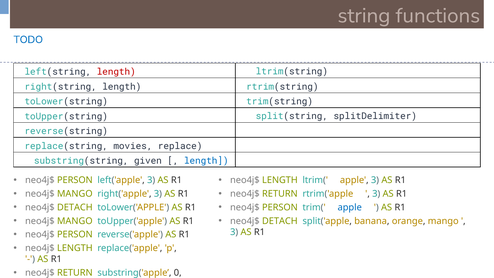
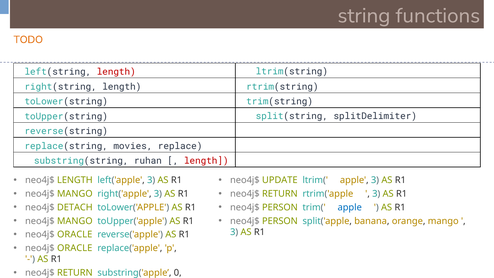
TODO colour: blue -> orange
given: given -> ruhan
length at (206, 161) colour: blue -> red
PERSON at (75, 180): PERSON -> LENGTH
LENGTH at (280, 180): LENGTH -> UPDATE
DETACH at (280, 221): DETACH -> PERSON
PERSON at (75, 234): PERSON -> ORACLE
LENGTH at (75, 248): LENGTH -> ORACLE
